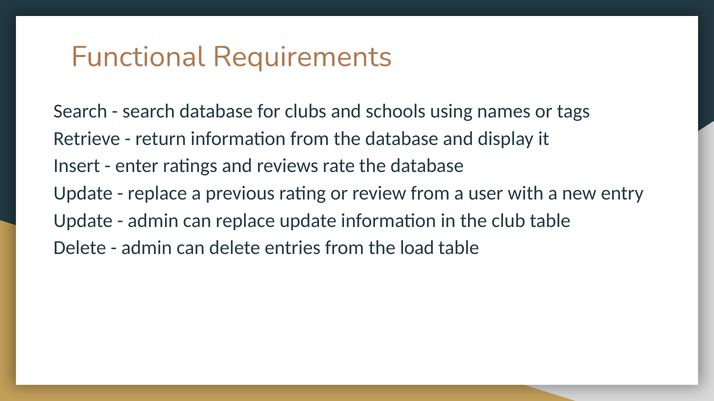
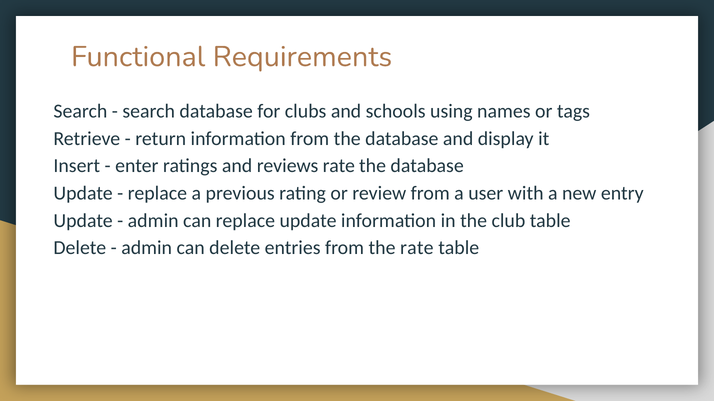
the load: load -> rate
